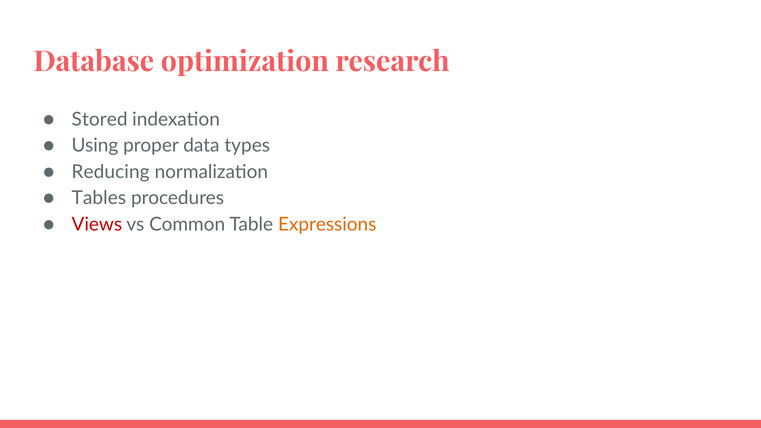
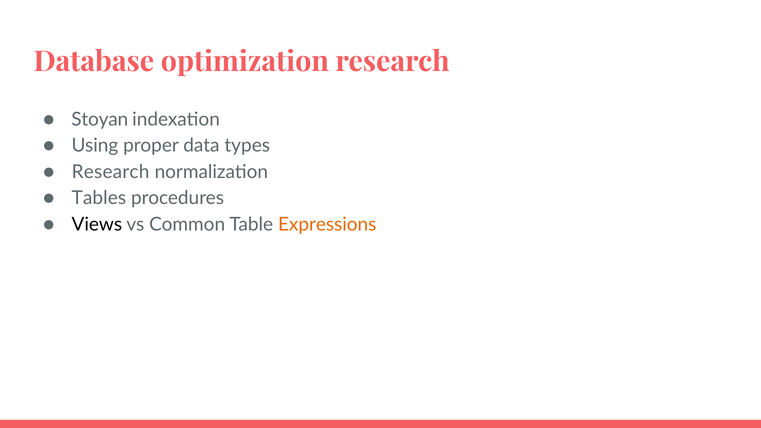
Stored: Stored -> Stoyan
Reducing at (111, 172): Reducing -> Research
Views colour: red -> black
